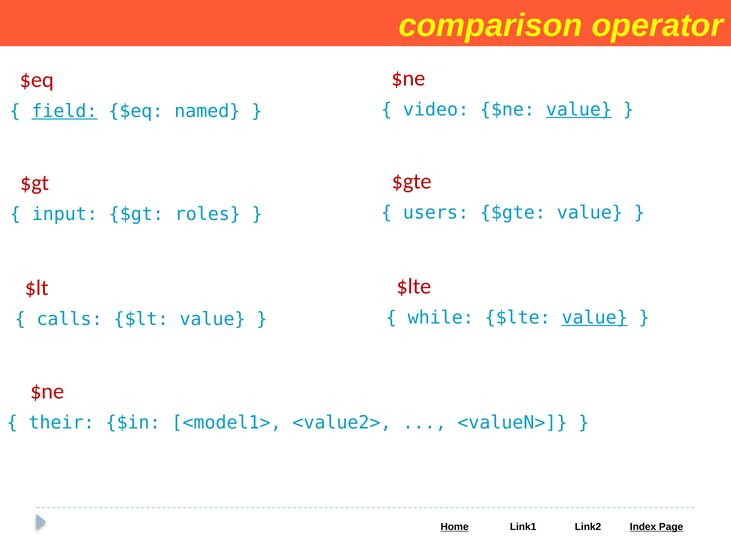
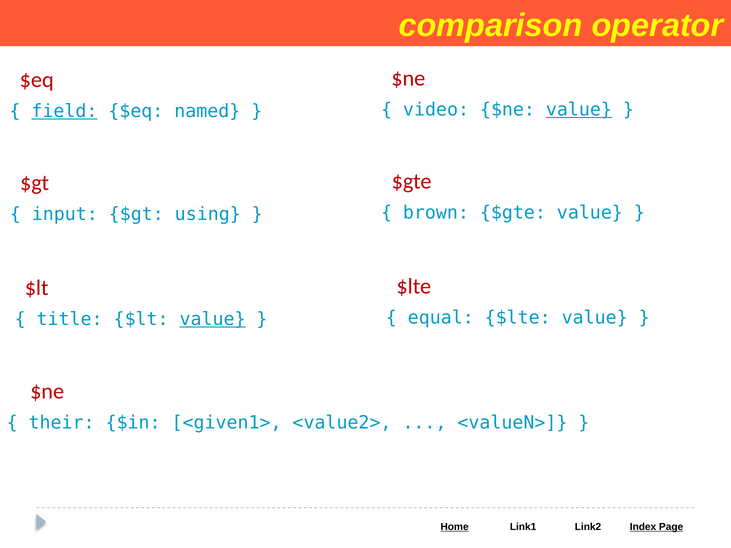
users: users -> brown
roles: roles -> using
while: while -> equal
value at (595, 318) underline: present -> none
calls: calls -> title
value at (213, 319) underline: none -> present
<model1>: <model1> -> <given1>
